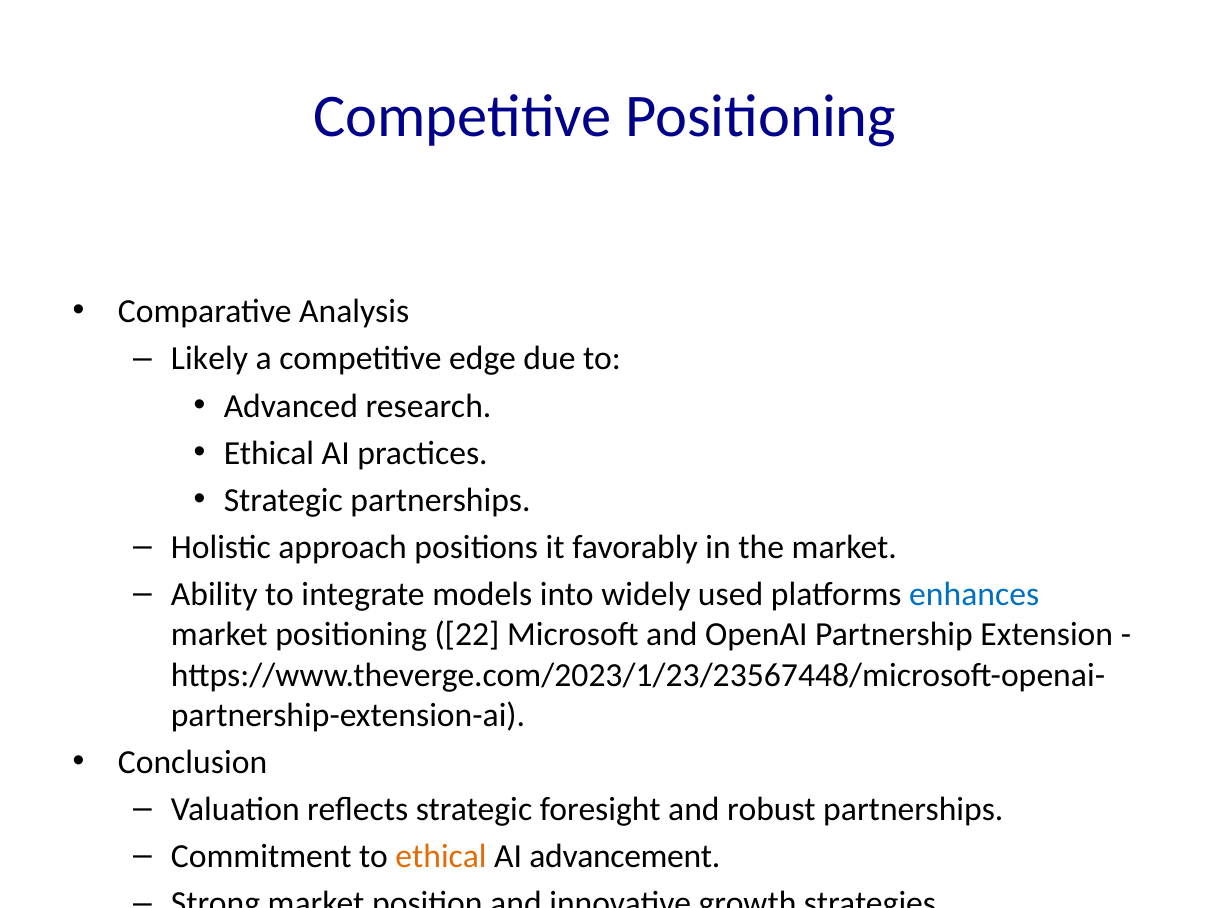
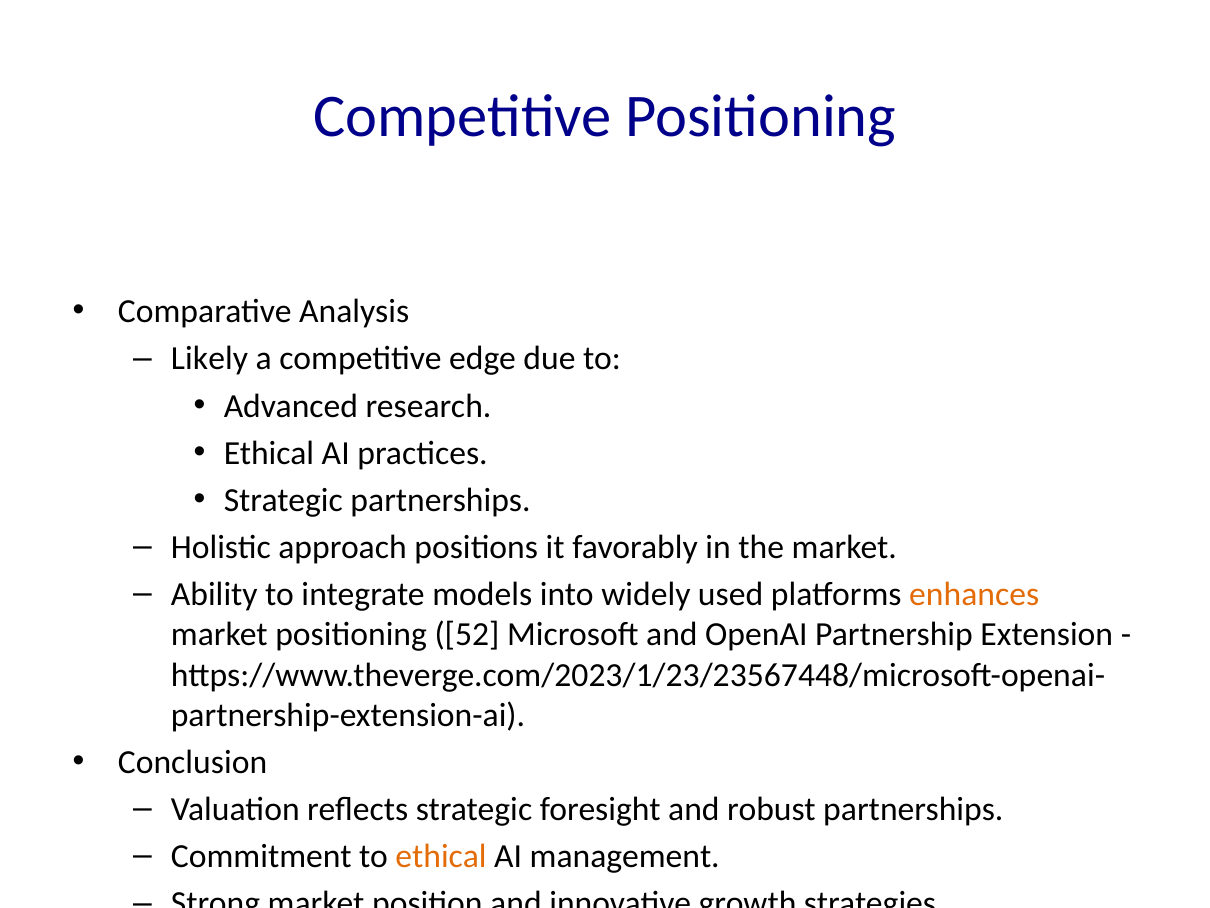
enhances colour: blue -> orange
22: 22 -> 52
advancement: advancement -> management
